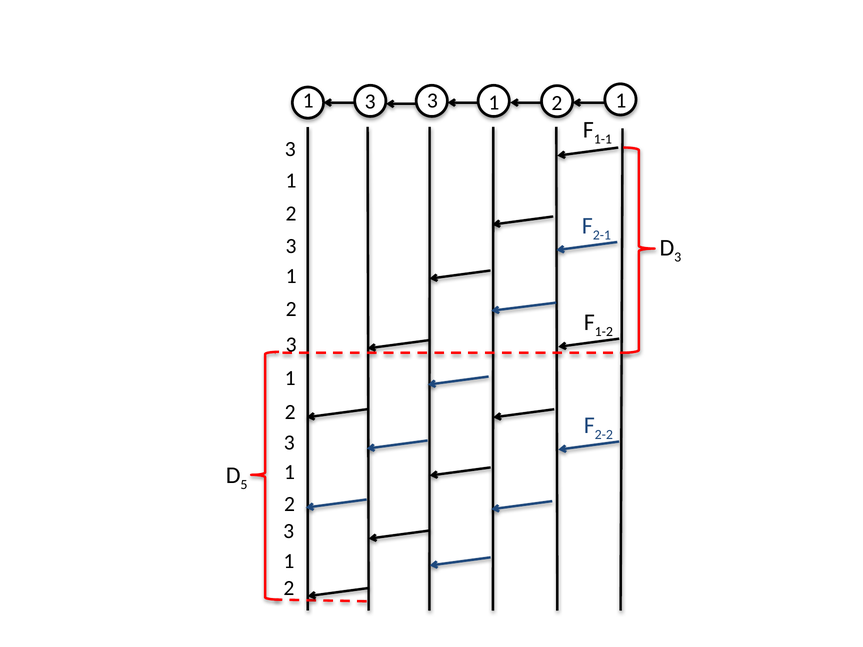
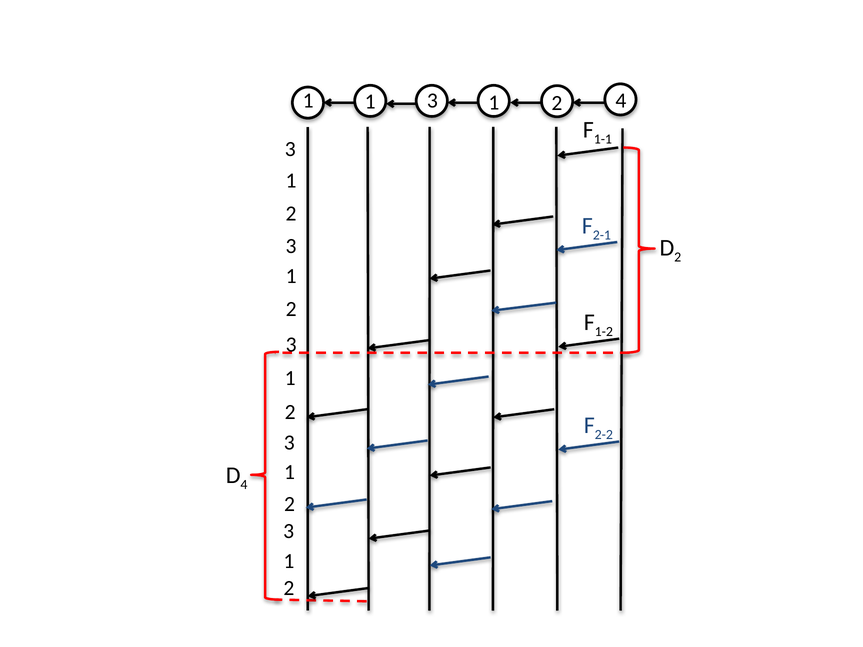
1 3: 3 -> 1
1 1: 1 -> 4
3 at (678, 257): 3 -> 2
5 at (244, 485): 5 -> 4
